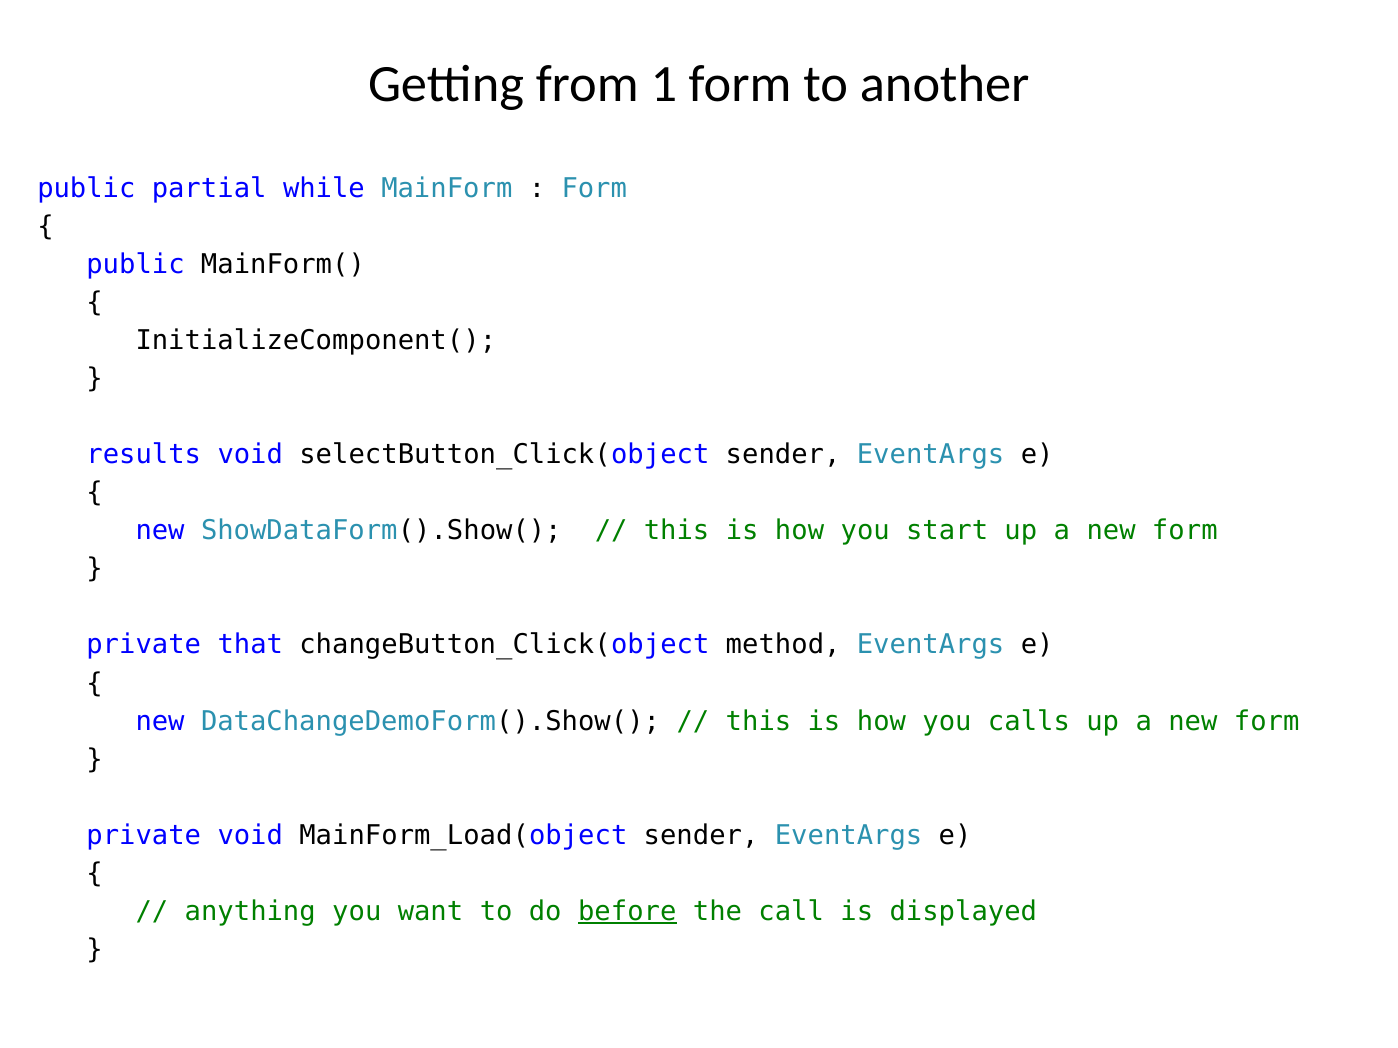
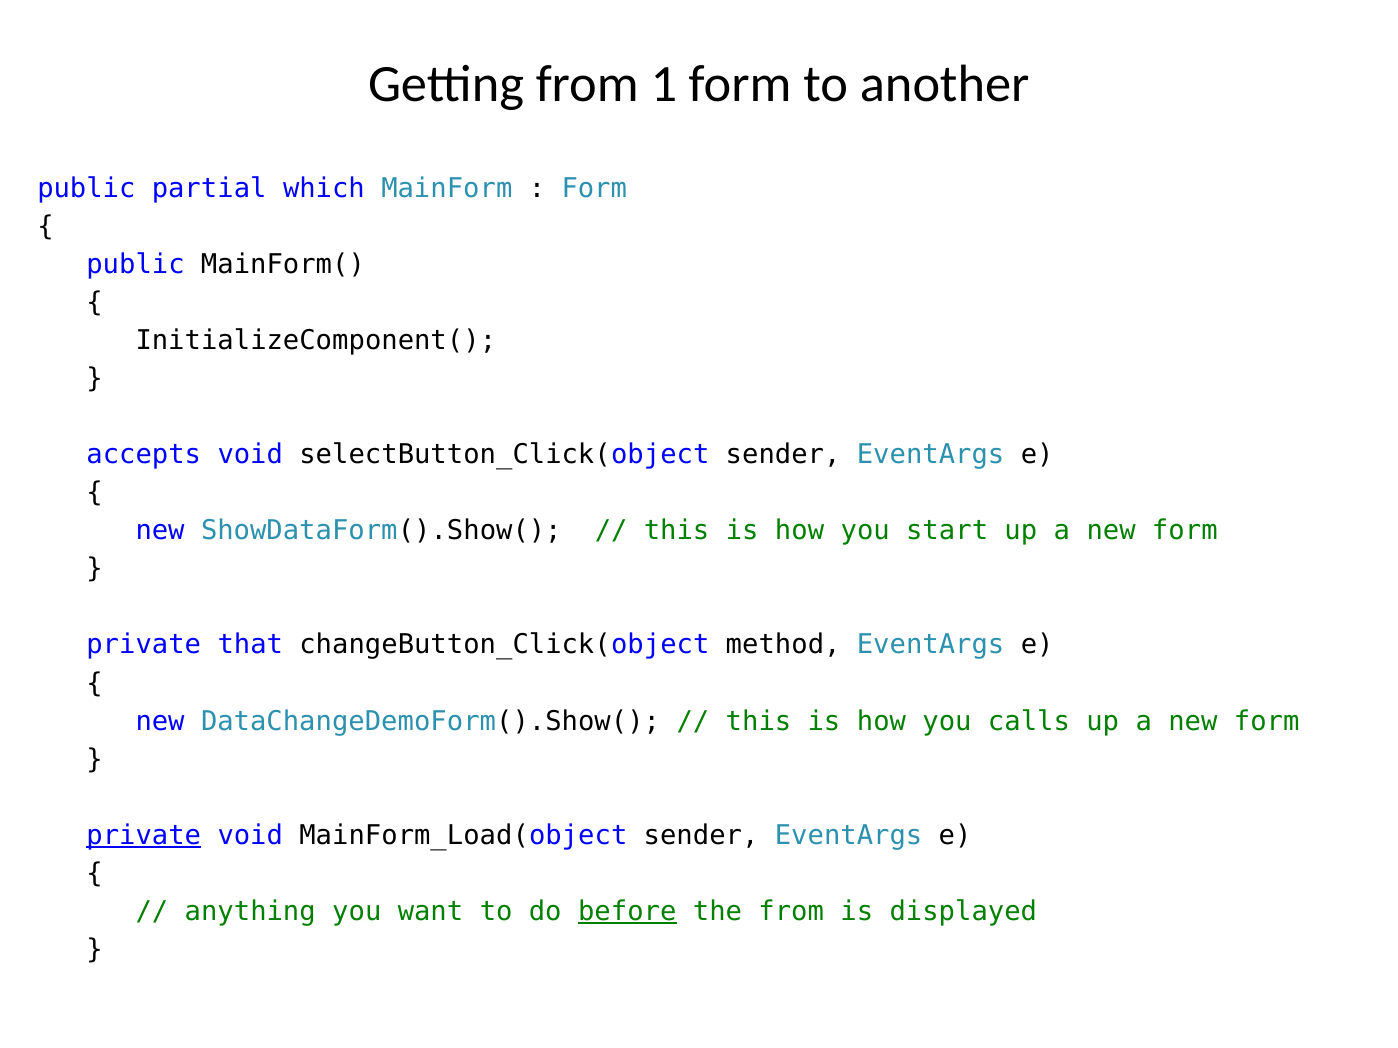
while: while -> which
results: results -> accepts
private at (144, 836) underline: none -> present
the call: call -> from
